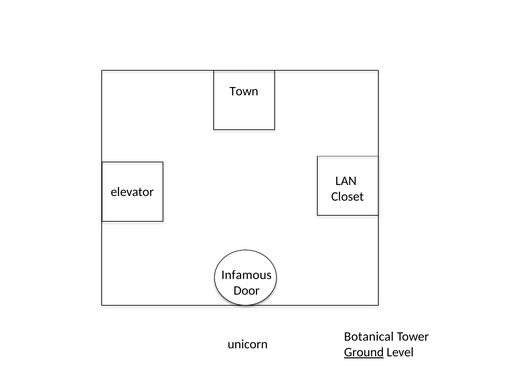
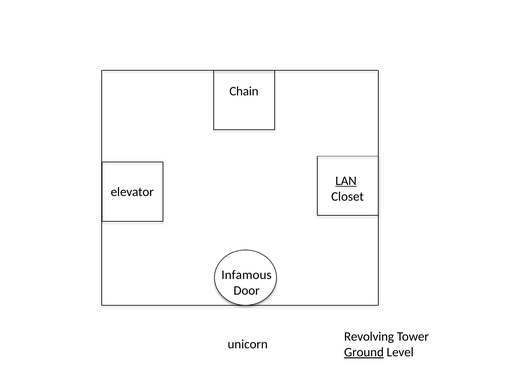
Town: Town -> Chain
LAN underline: none -> present
Botanical: Botanical -> Revolving
